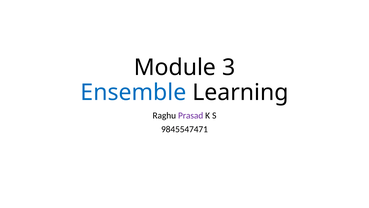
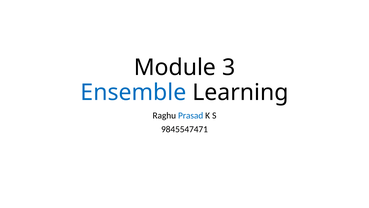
Prasad colour: purple -> blue
